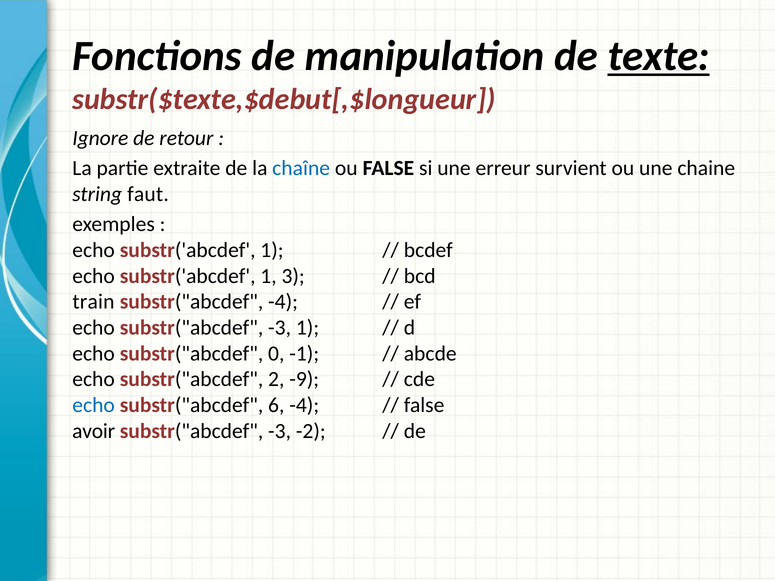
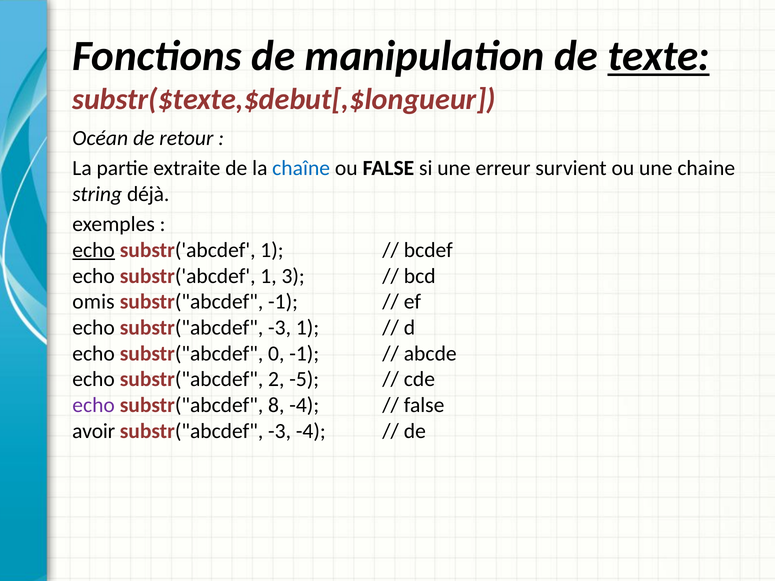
Ignore: Ignore -> Océan
faut: faut -> déjà
echo at (94, 250) underline: none -> present
train: train -> omis
substr("abcdef -4: -4 -> -1
-9: -9 -> -5
echo at (94, 405) colour: blue -> purple
6: 6 -> 8
-3 -2: -2 -> -4
